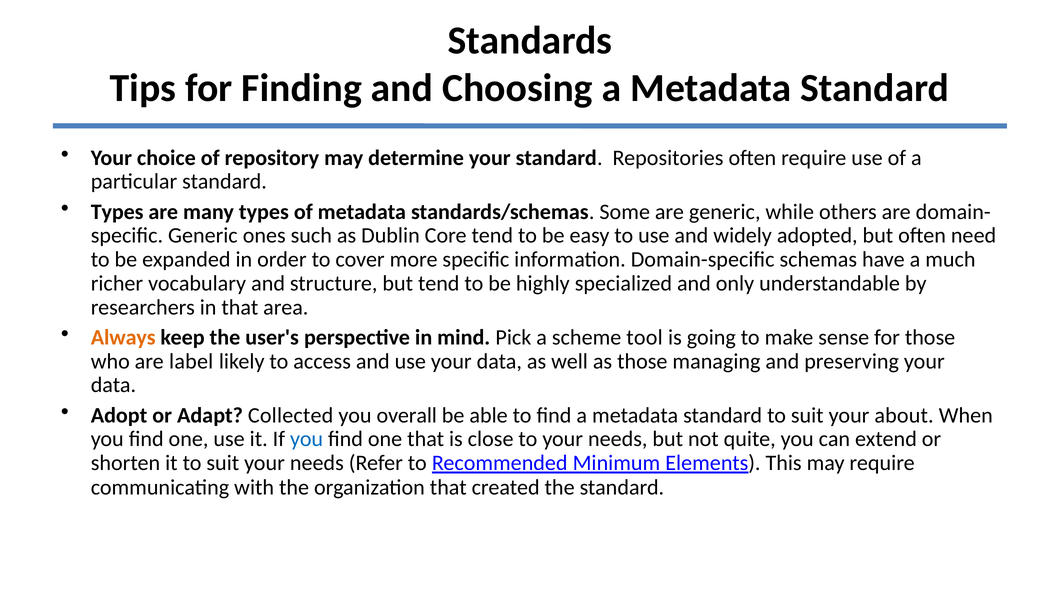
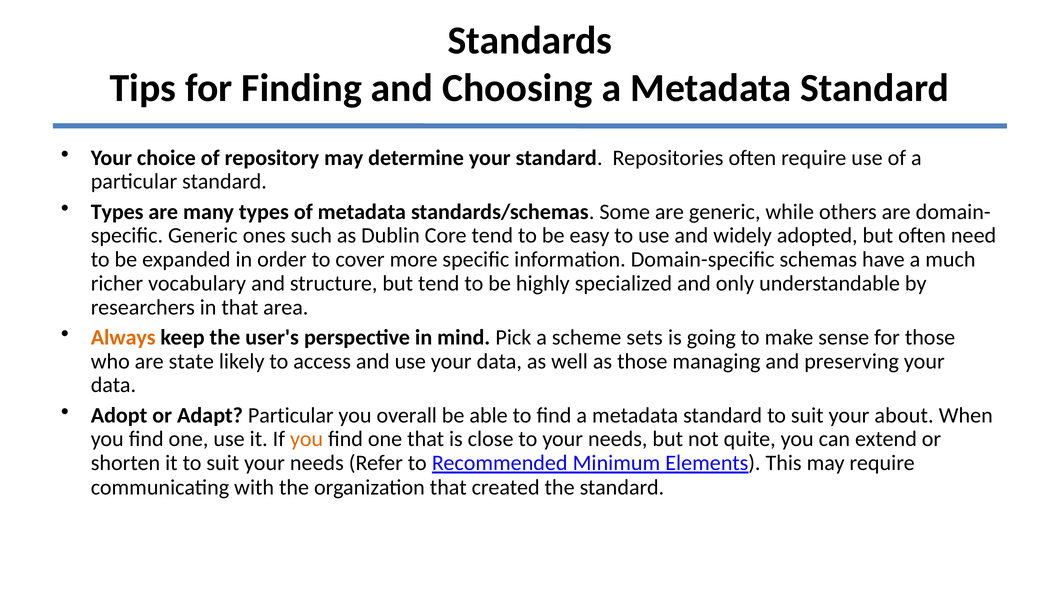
tool: tool -> sets
label: label -> state
Adapt Collected: Collected -> Particular
you at (307, 439) colour: blue -> orange
